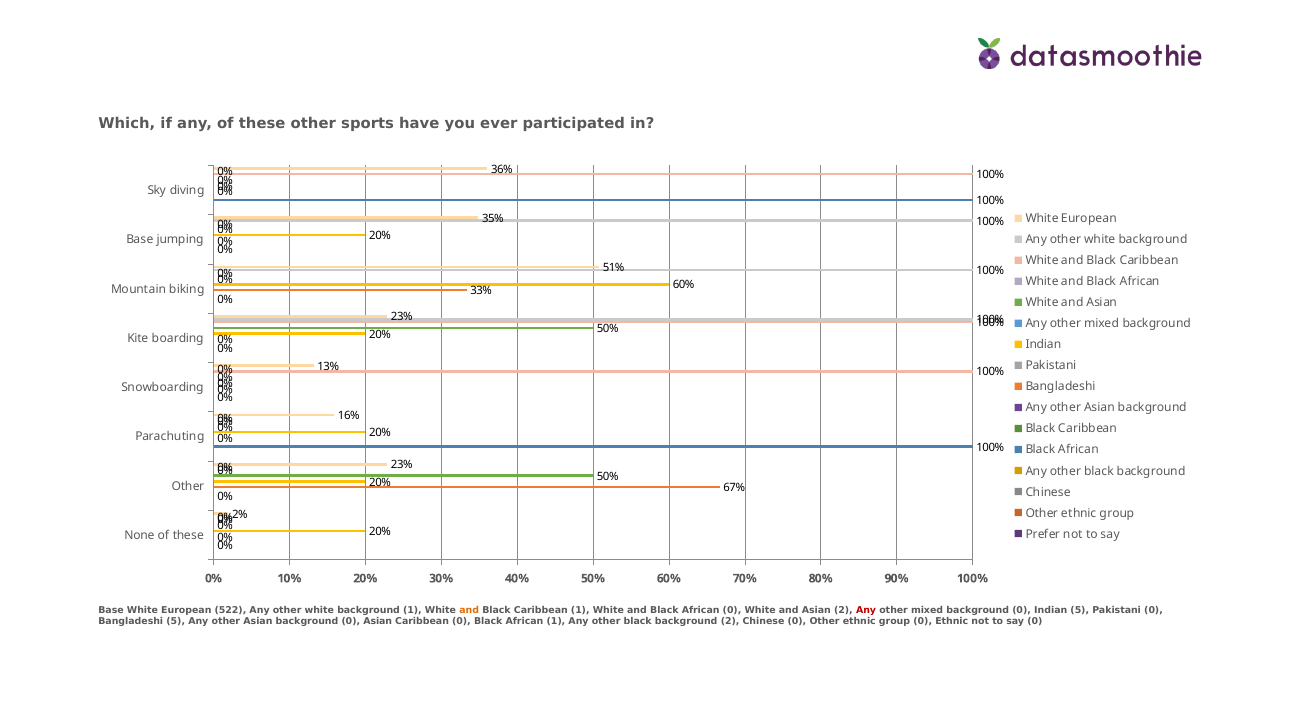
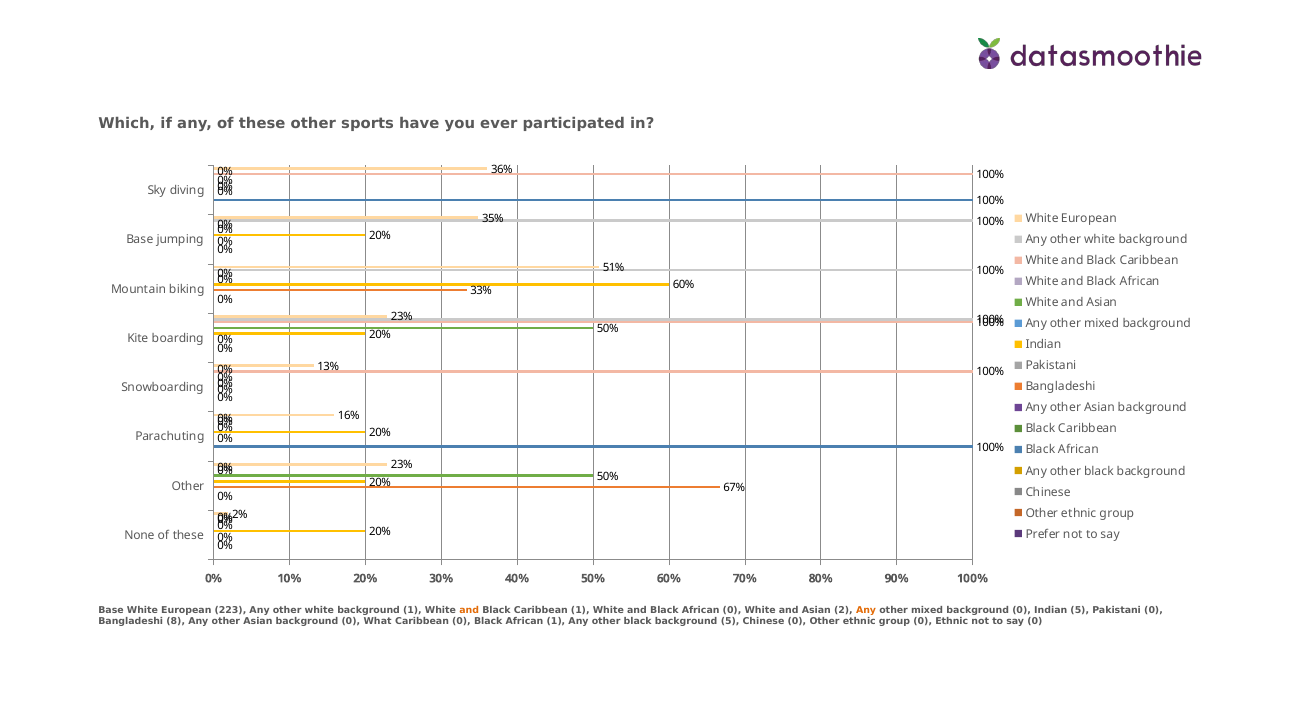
522: 522 -> 223
Any at (866, 610) colour: red -> orange
Bangladeshi 5: 5 -> 8
0 Asian: Asian -> What
background 2: 2 -> 5
